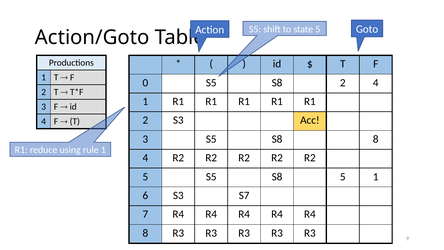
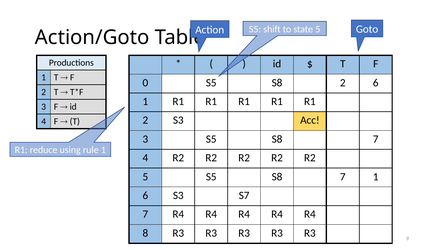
2 4: 4 -> 6
3 S5 S8 8: 8 -> 7
5 S5 S8 5: 5 -> 7
